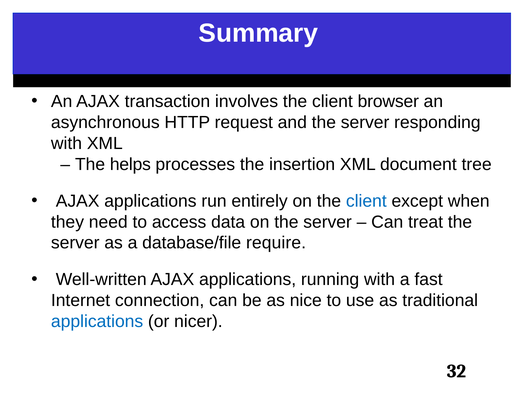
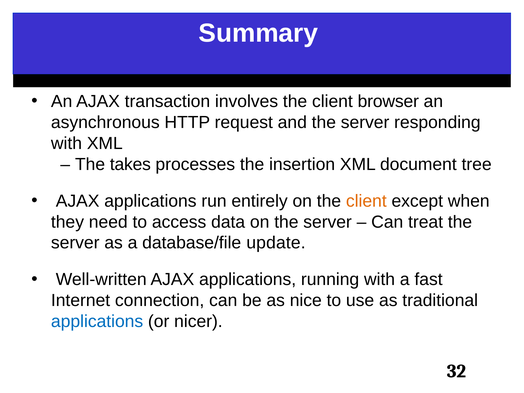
helps: helps -> takes
client at (366, 201) colour: blue -> orange
require: require -> update
